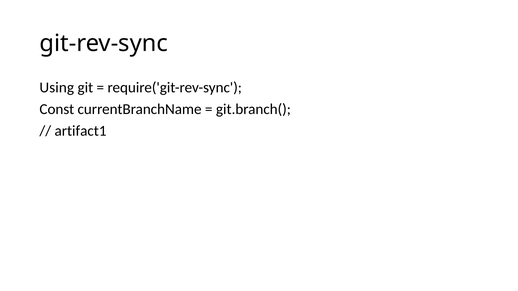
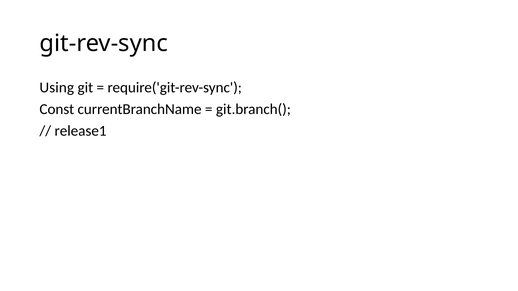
artifact1: artifact1 -> release1
